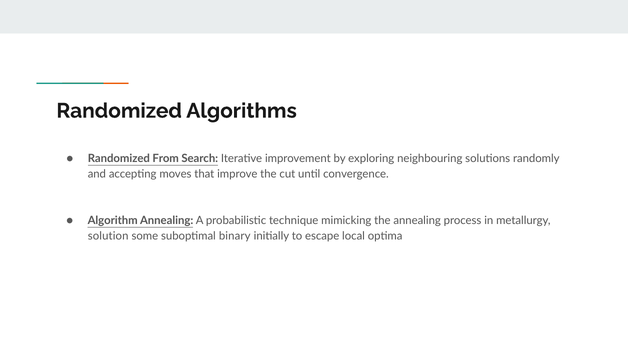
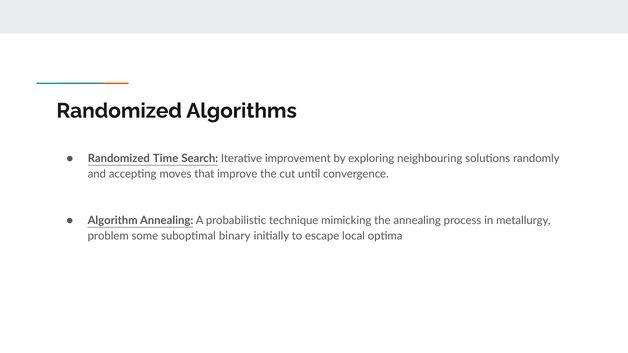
From: From -> Time
solution: solution -> problem
